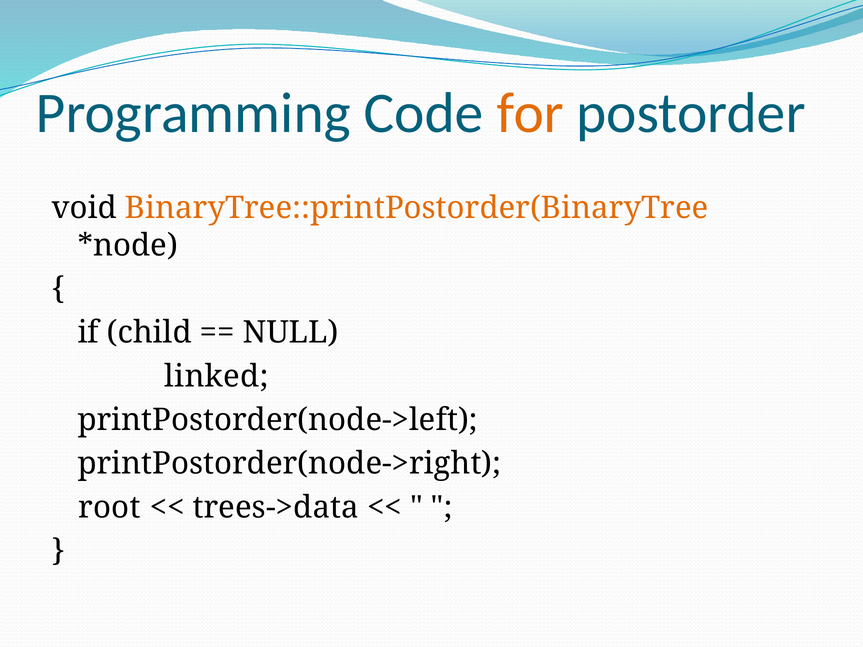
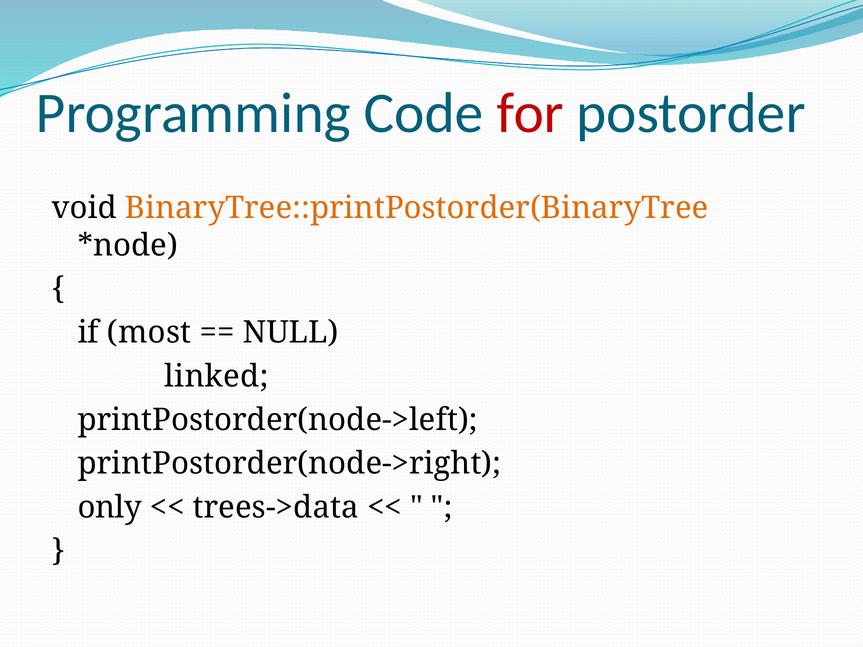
for colour: orange -> red
child: child -> most
root: root -> only
